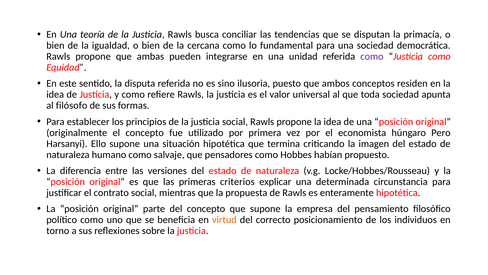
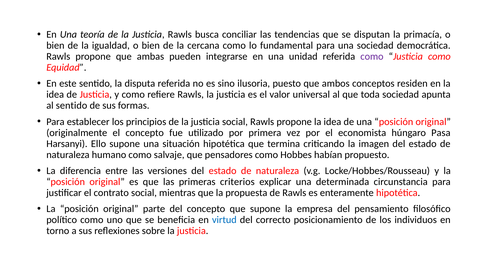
al filósofo: filósofo -> sentido
Pero: Pero -> Pasa
virtud colour: orange -> blue
